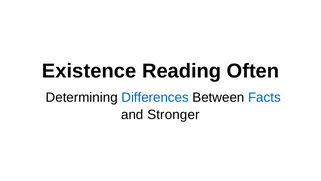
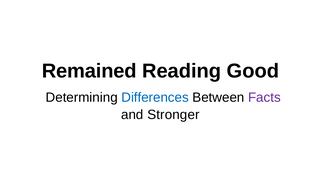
Existence: Existence -> Remained
Often: Often -> Good
Facts colour: blue -> purple
